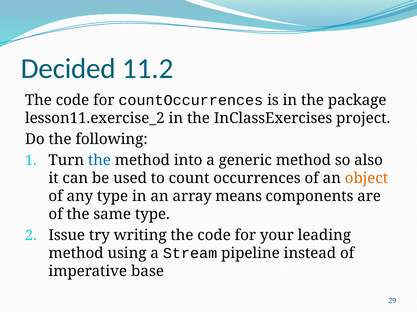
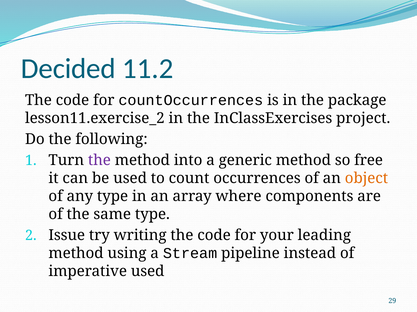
the at (99, 161) colour: blue -> purple
also: also -> free
means: means -> where
imperative base: base -> used
